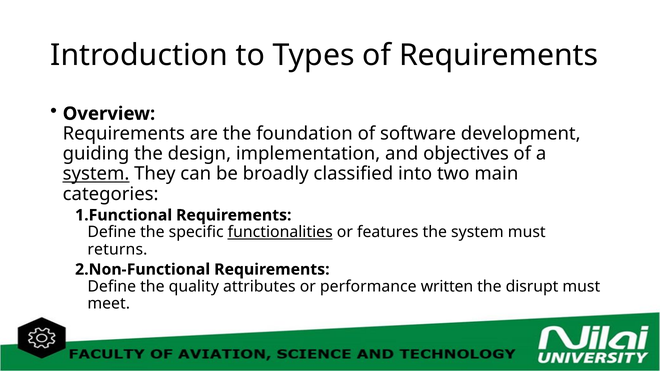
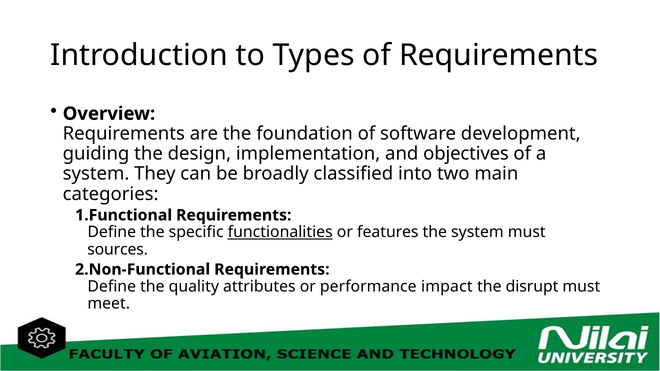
system at (96, 174) underline: present -> none
returns: returns -> sources
written: written -> impact
